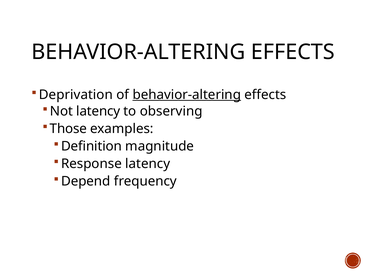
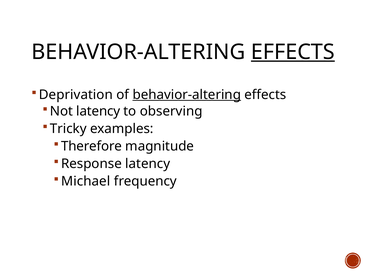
EFFECTS at (293, 52) underline: none -> present
Those: Those -> Tricky
Definition: Definition -> Therefore
Depend: Depend -> Michael
